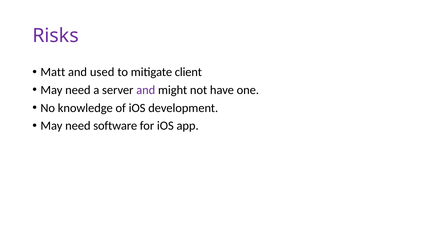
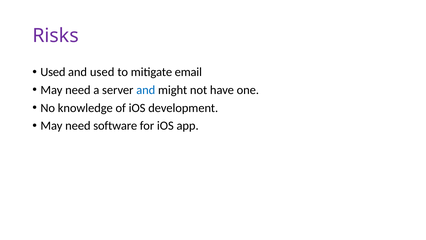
Matt at (53, 72): Matt -> Used
client: client -> email
and at (146, 90) colour: purple -> blue
